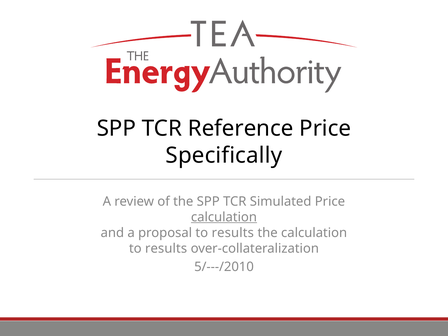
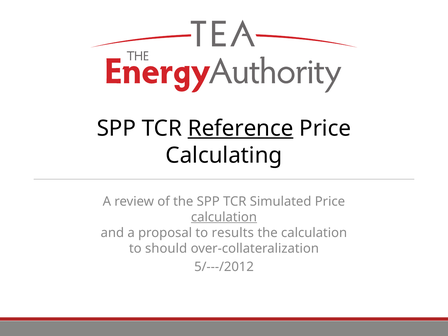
Reference underline: none -> present
Specifically: Specifically -> Calculating
results at (166, 248): results -> should
5/---/2010: 5/---/2010 -> 5/---/2012
